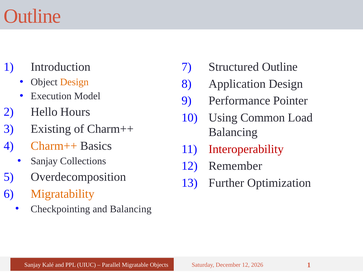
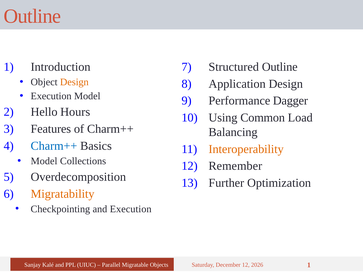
Pointer: Pointer -> Dagger
Existing: Existing -> Features
Charm++ at (54, 146) colour: orange -> blue
Interoperability colour: red -> orange
Sanjay at (44, 161): Sanjay -> Model
and Balancing: Balancing -> Execution
